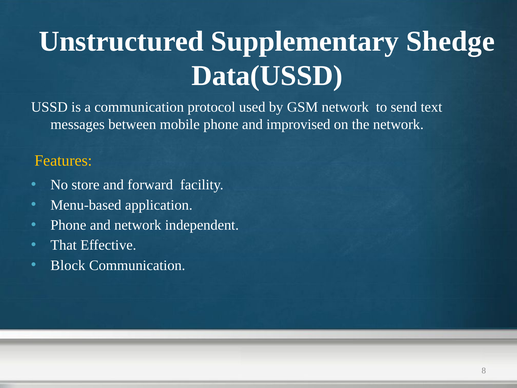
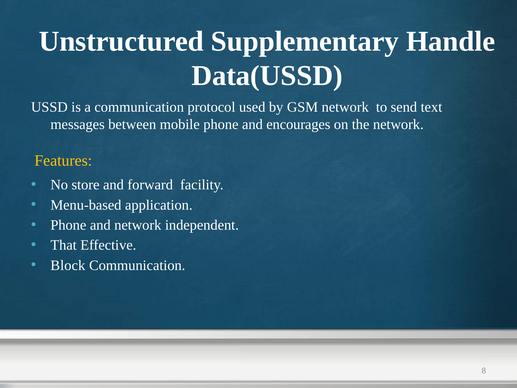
Shedge: Shedge -> Handle
improvised: improvised -> encourages
